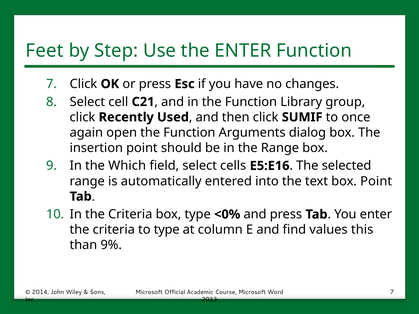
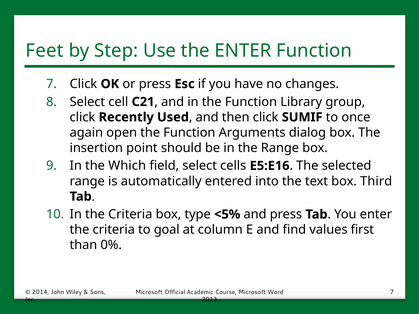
box Point: Point -> Third
<0%: <0% -> <5%
to type: type -> goal
this: this -> first
9%: 9% -> 0%
